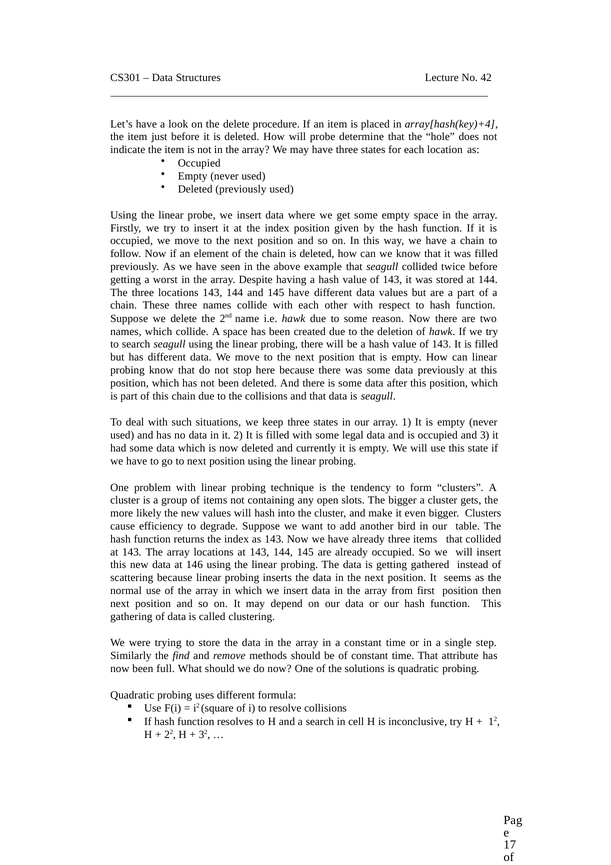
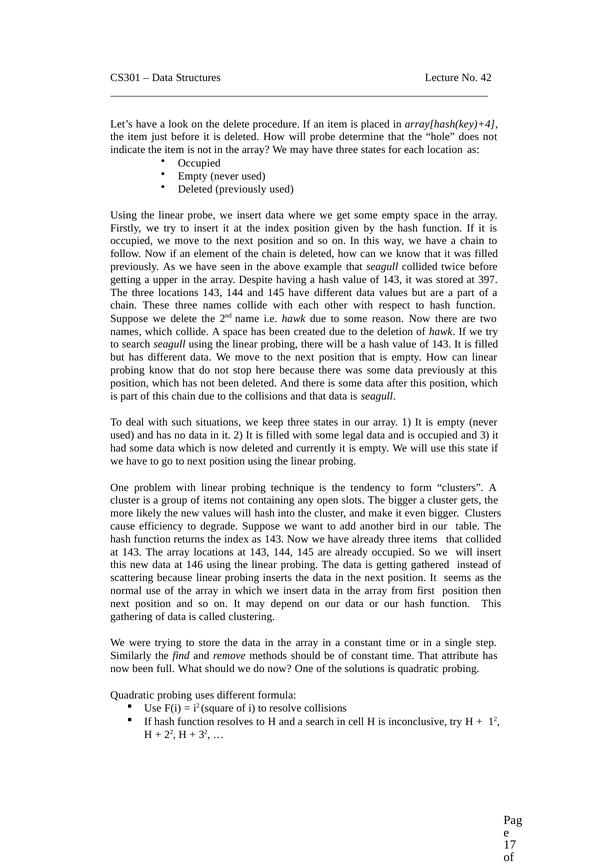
worst: worst -> upper
at 144: 144 -> 397
